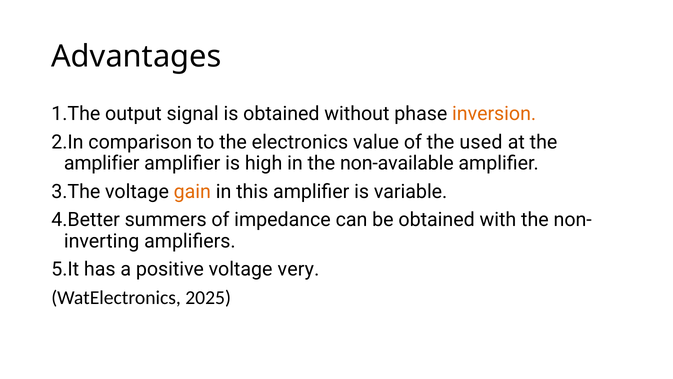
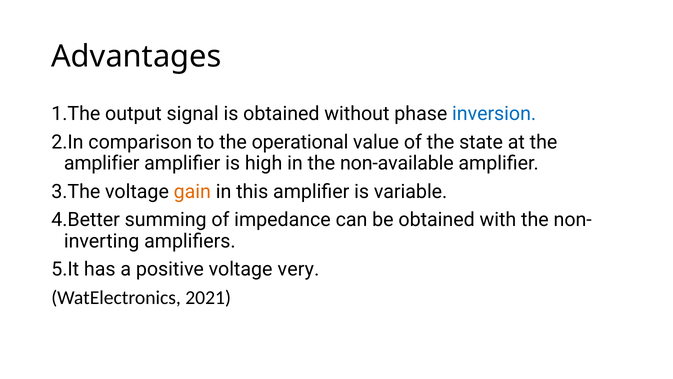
inversion colour: orange -> blue
electronics: electronics -> operational
used: used -> state
summers: summers -> summing
2025: 2025 -> 2021
